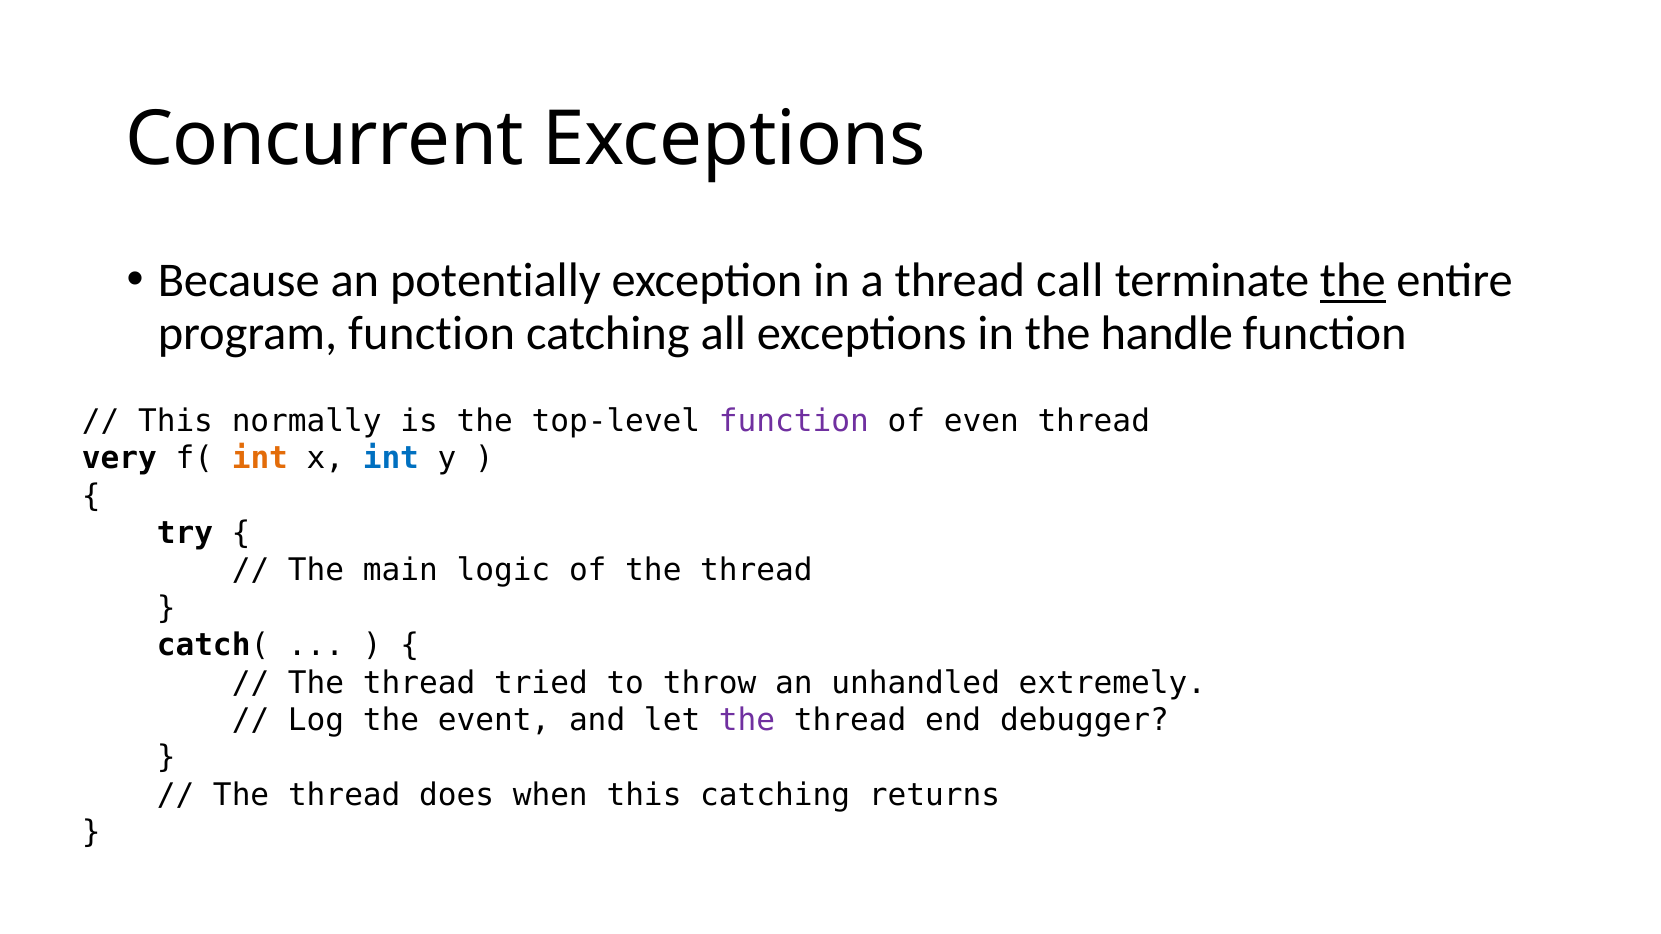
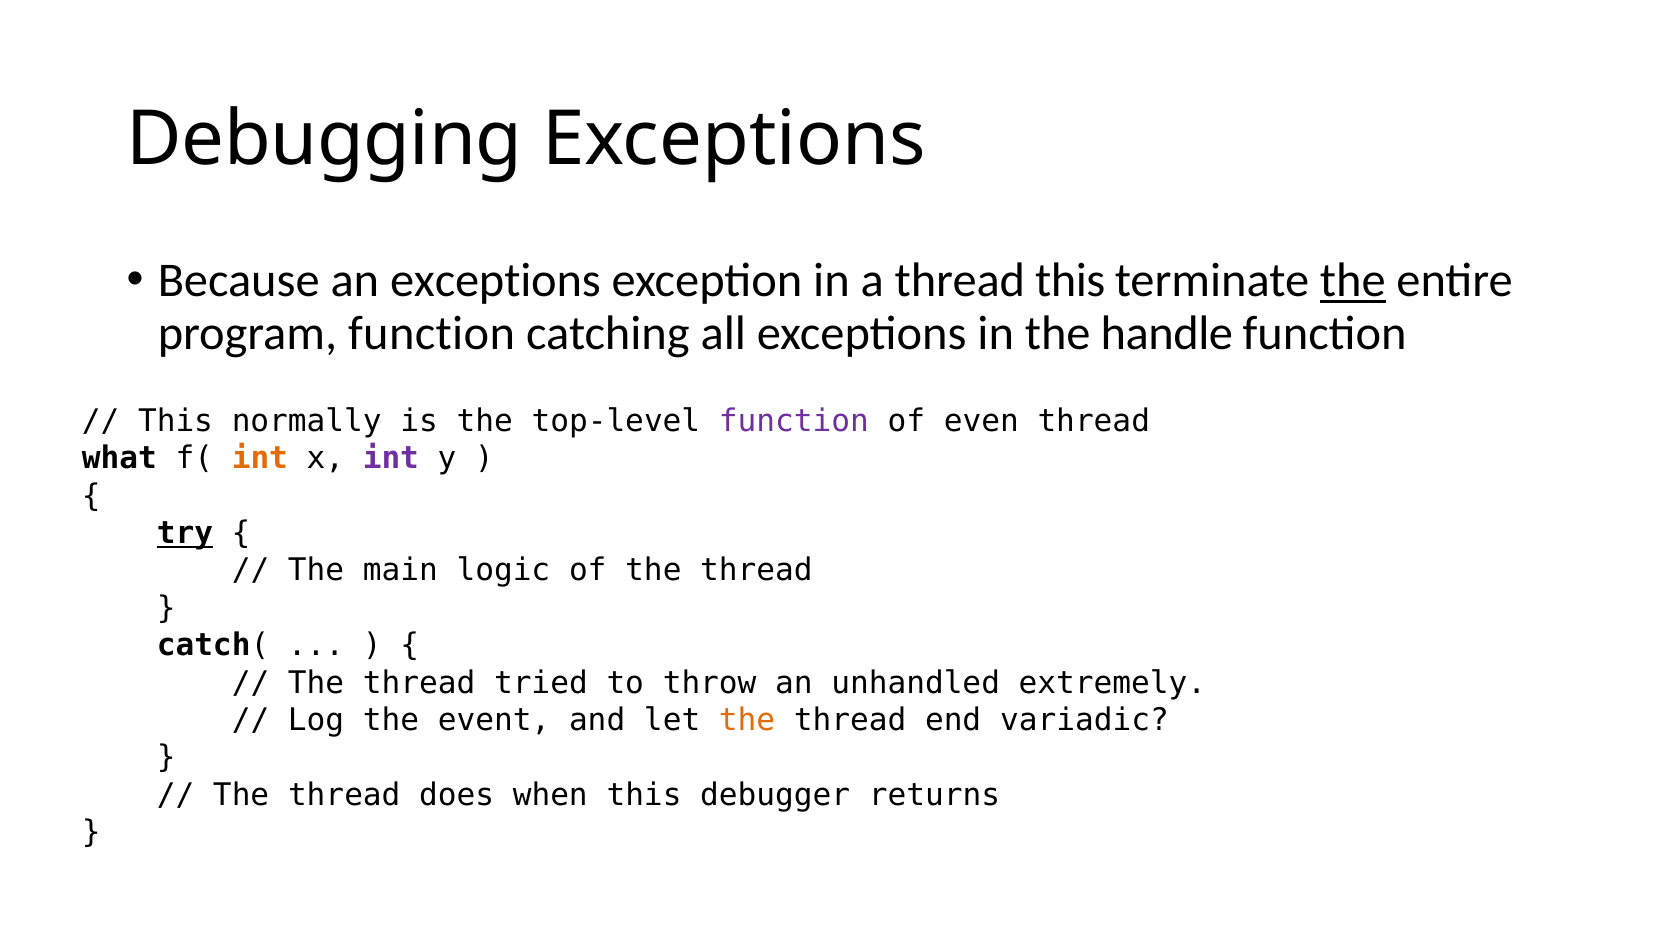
Concurrent: Concurrent -> Debugging
an potentially: potentially -> exceptions
thread call: call -> this
very: very -> what
int at (391, 459) colour: blue -> purple
try underline: none -> present
the at (747, 720) colour: purple -> orange
debugger: debugger -> variadic
this catching: catching -> debugger
